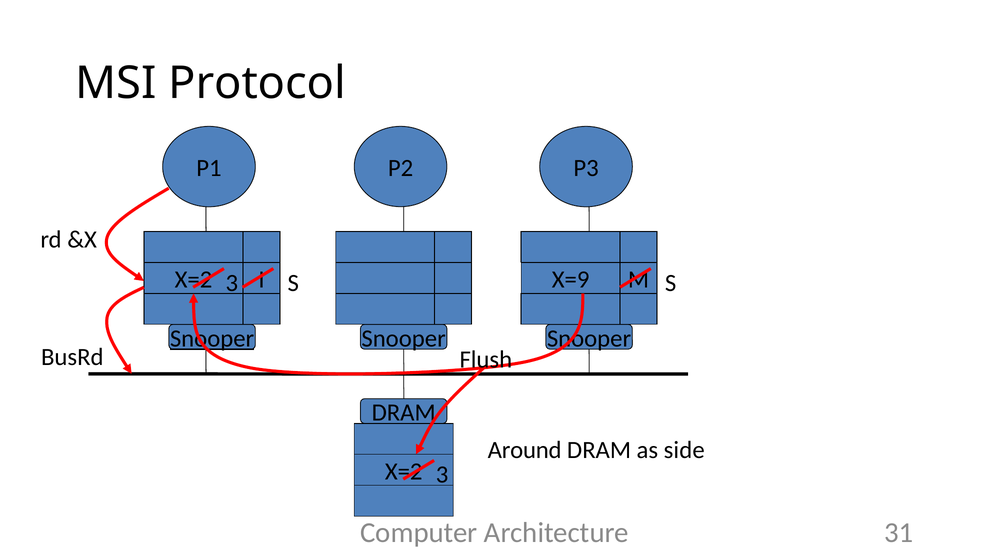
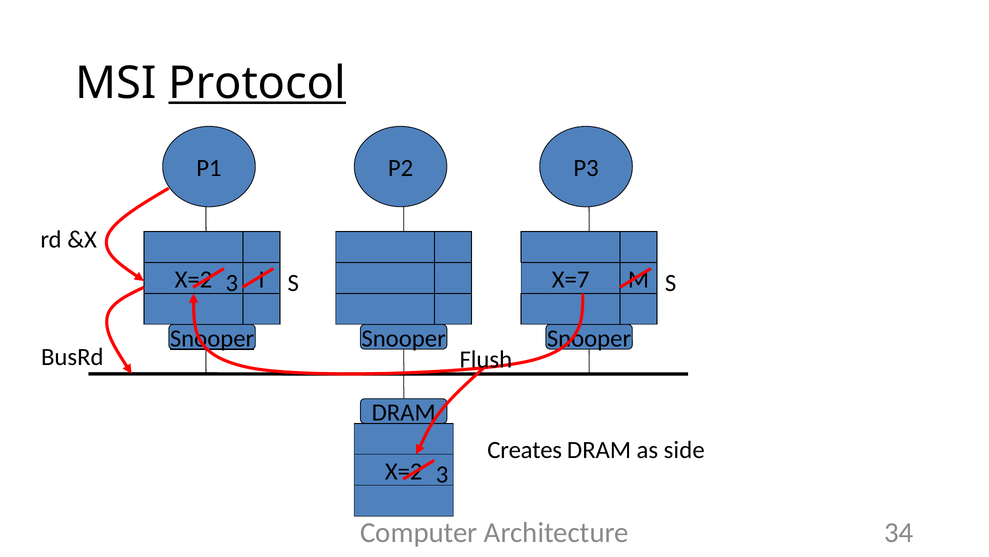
Protocol underline: none -> present
X=9: X=9 -> X=7
Around: Around -> Creates
31: 31 -> 34
